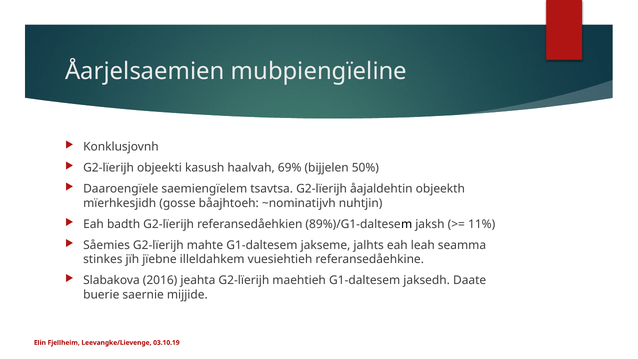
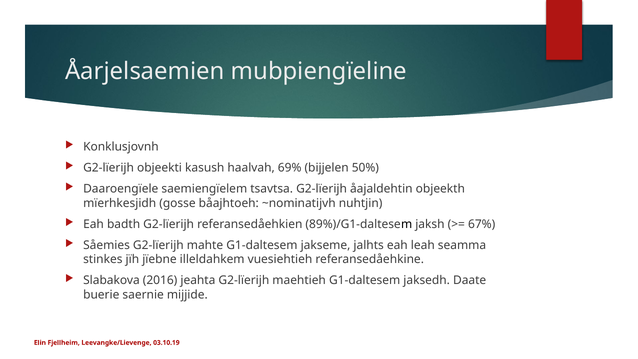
11%: 11% -> 67%
